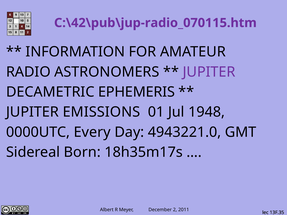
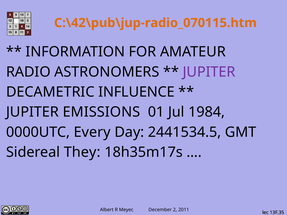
C:\42\pub\jup-radio_070115.htm colour: purple -> orange
EPHEMERIS: EPHEMERIS -> INFLUENCE
1948: 1948 -> 1984
4943221.0: 4943221.0 -> 2441534.5
Born: Born -> They
